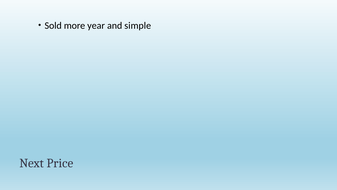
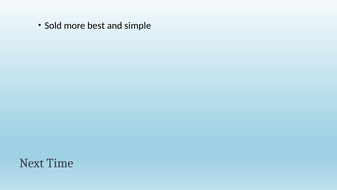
year: year -> best
Price: Price -> Time
